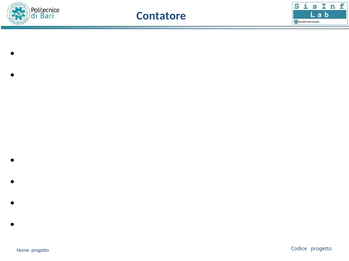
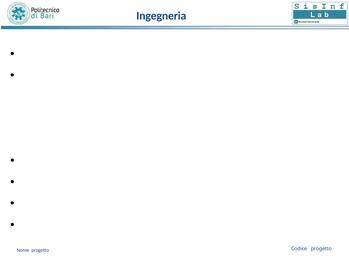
Contatore: Contatore -> Ingegneria
